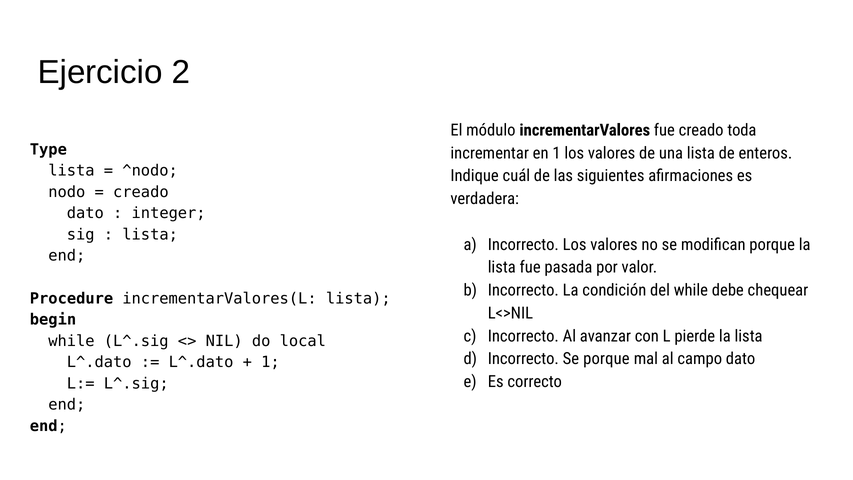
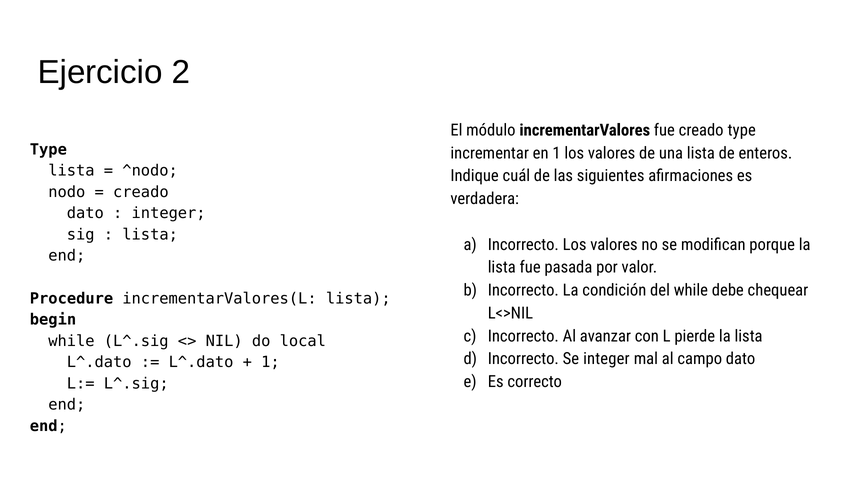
creado toda: toda -> type
Se porque: porque -> integer
